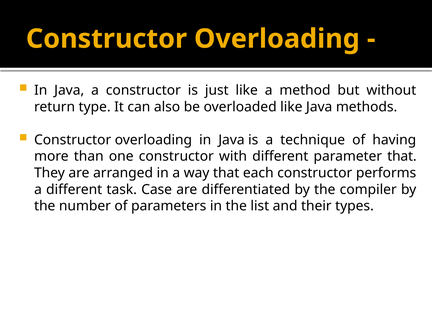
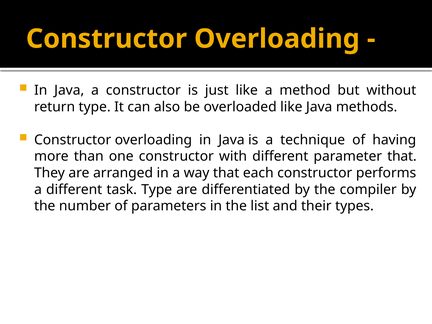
task Case: Case -> Type
